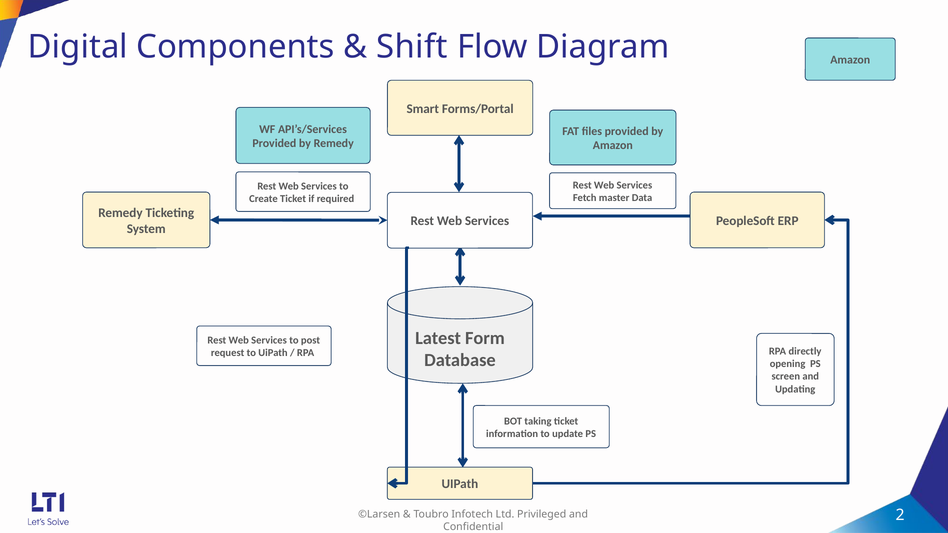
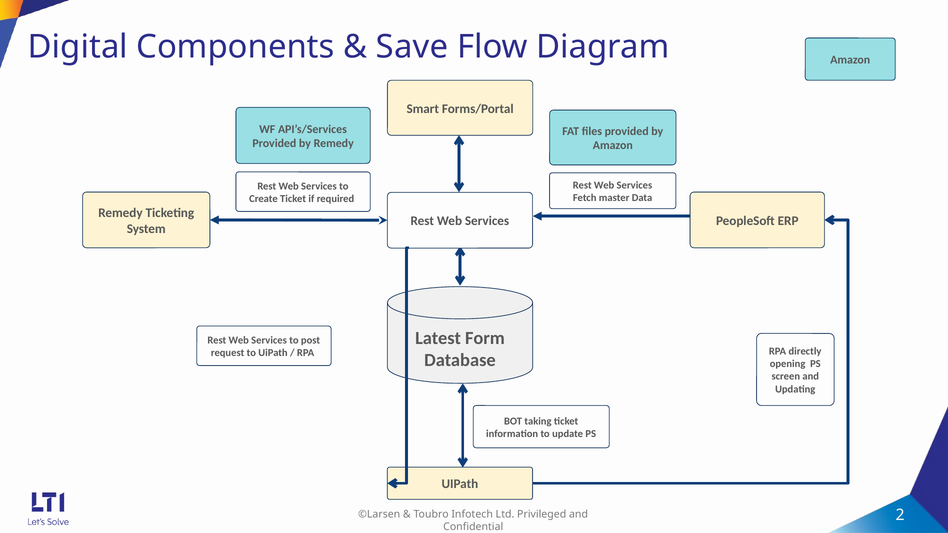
Shift: Shift -> Save
